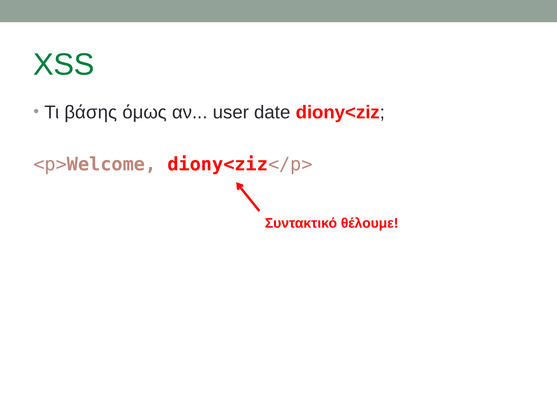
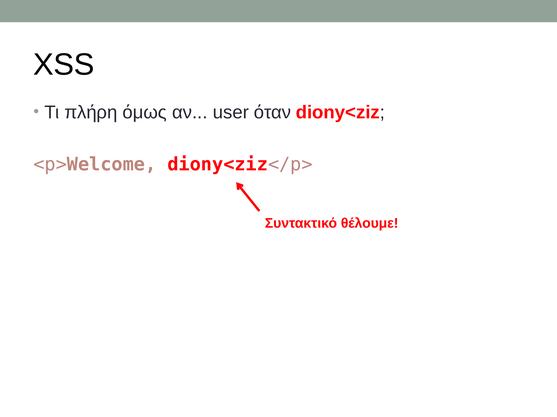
XSS colour: green -> black
βάσης: βάσης -> πλήρη
date: date -> όταν
